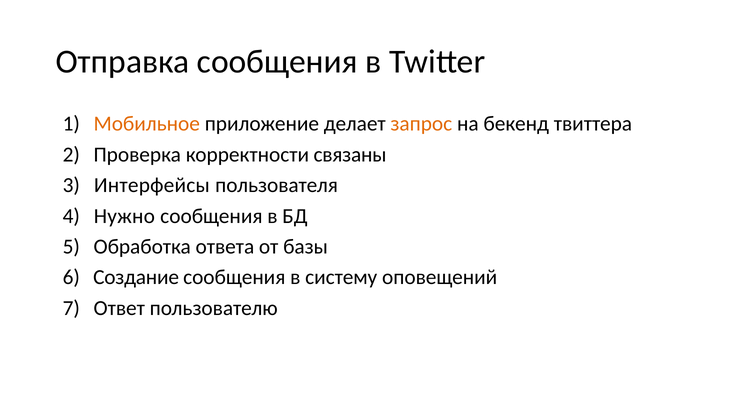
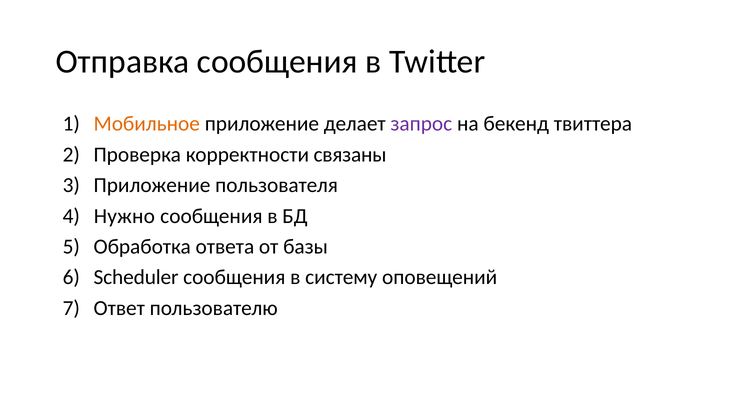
запрос colour: orange -> purple
Интерфейсы at (152, 185): Интерфейсы -> Приложение
Создание: Создание -> Scheduler
